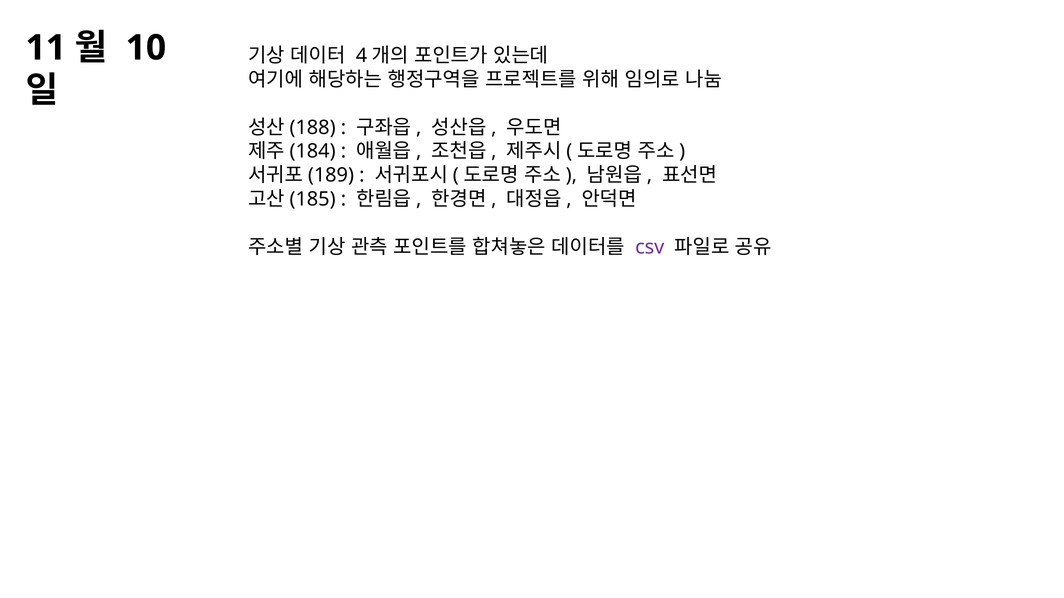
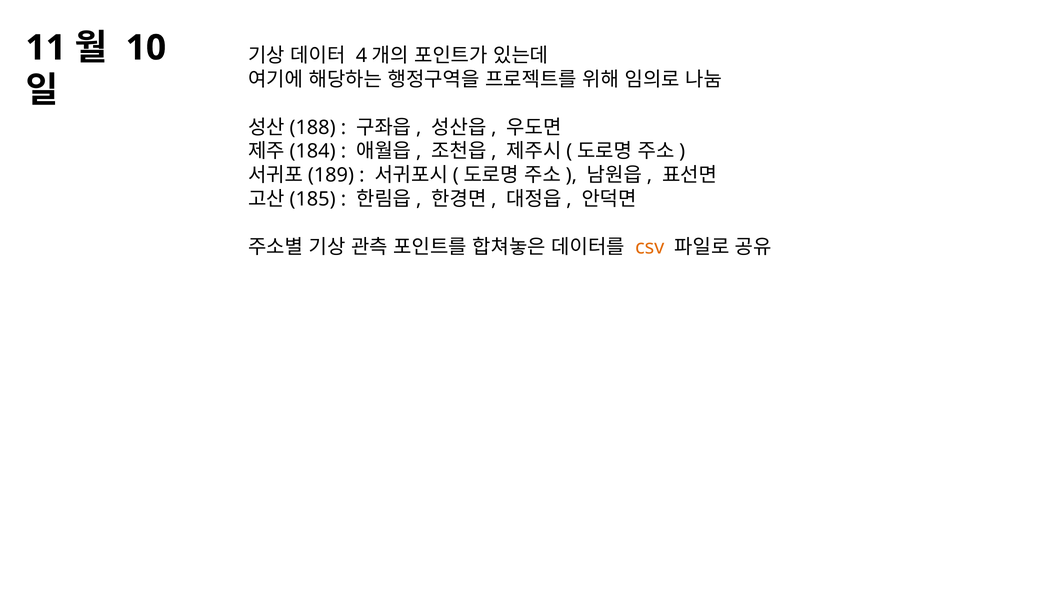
csv colour: purple -> orange
